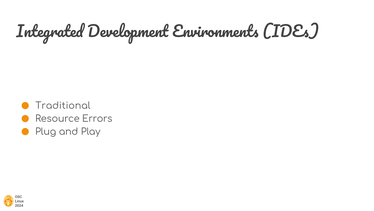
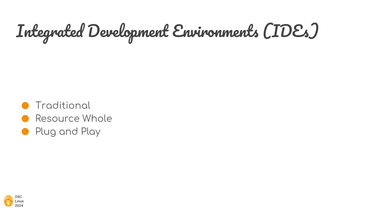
Errors: Errors -> Whole
